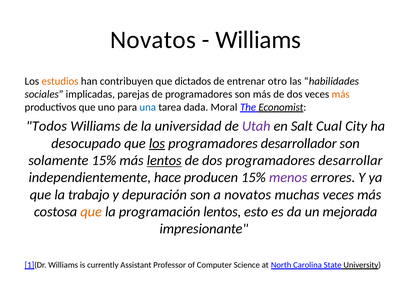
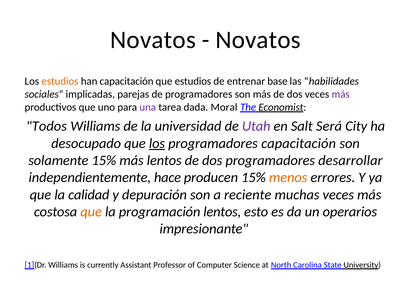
Williams at (258, 40): Williams -> Novatos
han contribuyen: contribuyen -> capacitación
que dictados: dictados -> estudios
otro: otro -> base
más at (341, 94) colour: orange -> purple
una colour: blue -> purple
Cual: Cual -> Será
programadores desarrollador: desarrollador -> capacitación
lentos at (164, 161) underline: present -> none
menos colour: purple -> orange
trabajo: trabajo -> calidad
a novatos: novatos -> reciente
mejorada: mejorada -> operarios
